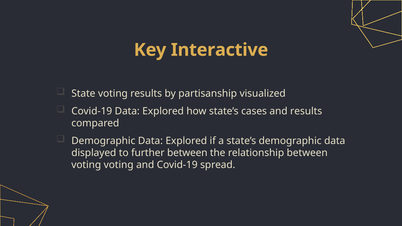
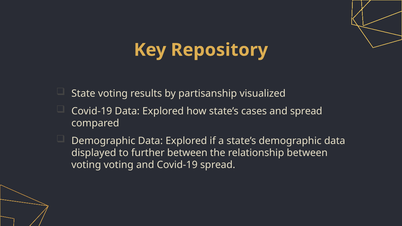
Interactive: Interactive -> Repository
and results: results -> spread
